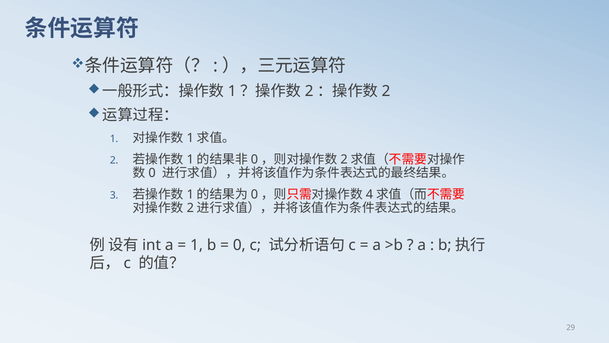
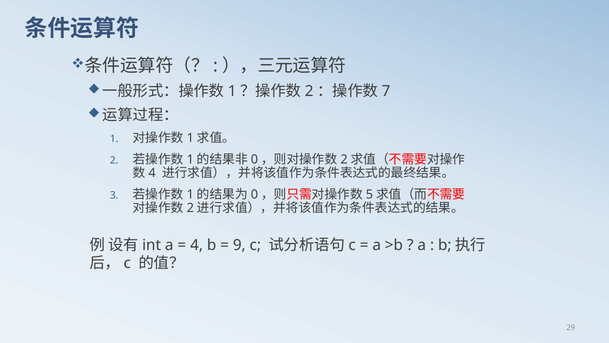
2 at (386, 91): 2 -> 7
0 at (152, 173): 0 -> 4
4: 4 -> 5
1 at (197, 245): 1 -> 4
0 at (239, 245): 0 -> 9
